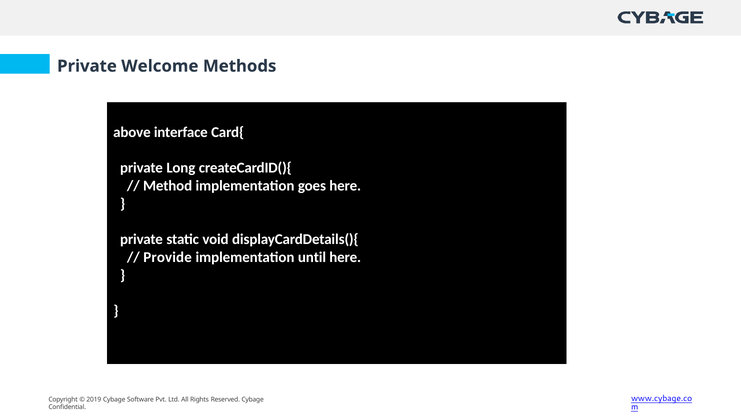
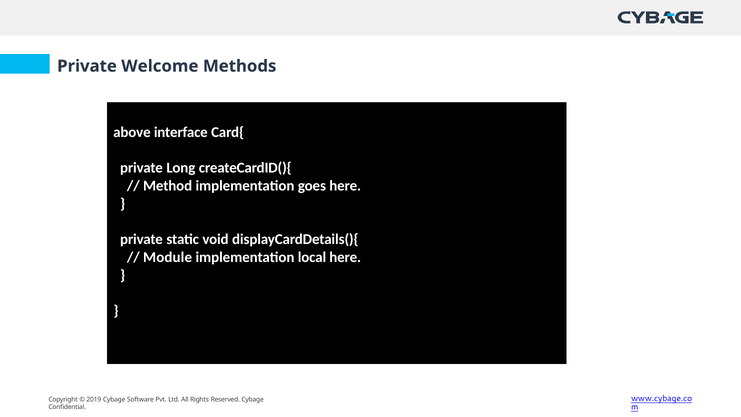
Provide: Provide -> Module
until: until -> local
